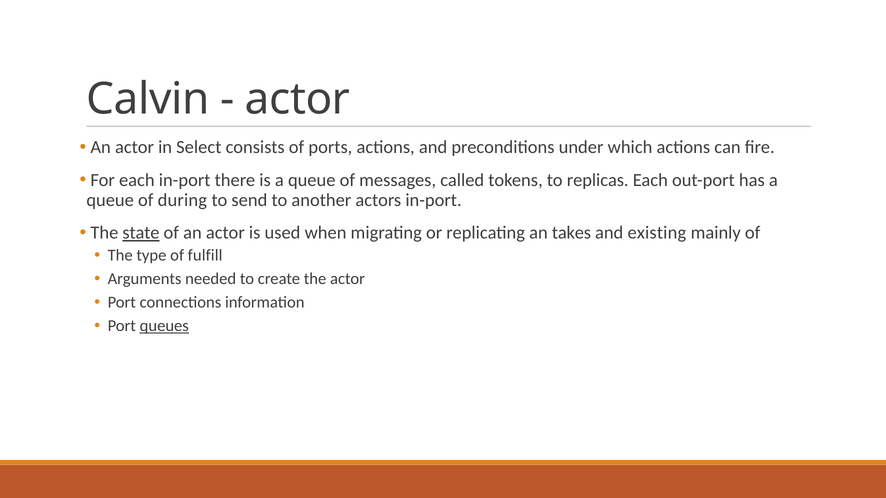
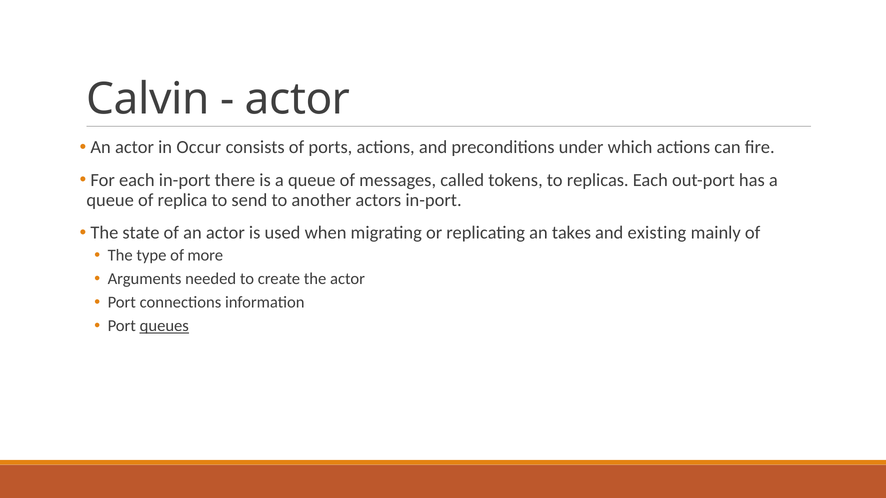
Select: Select -> Occur
during: during -> replica
state underline: present -> none
fulfill: fulfill -> more
